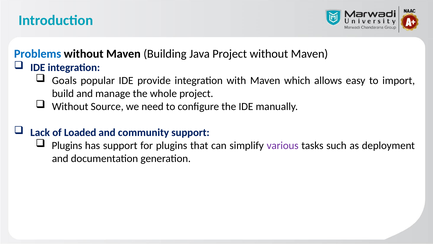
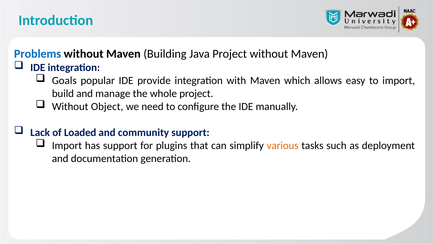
Source: Source -> Object
Plugins at (67, 145): Plugins -> Import
various colour: purple -> orange
